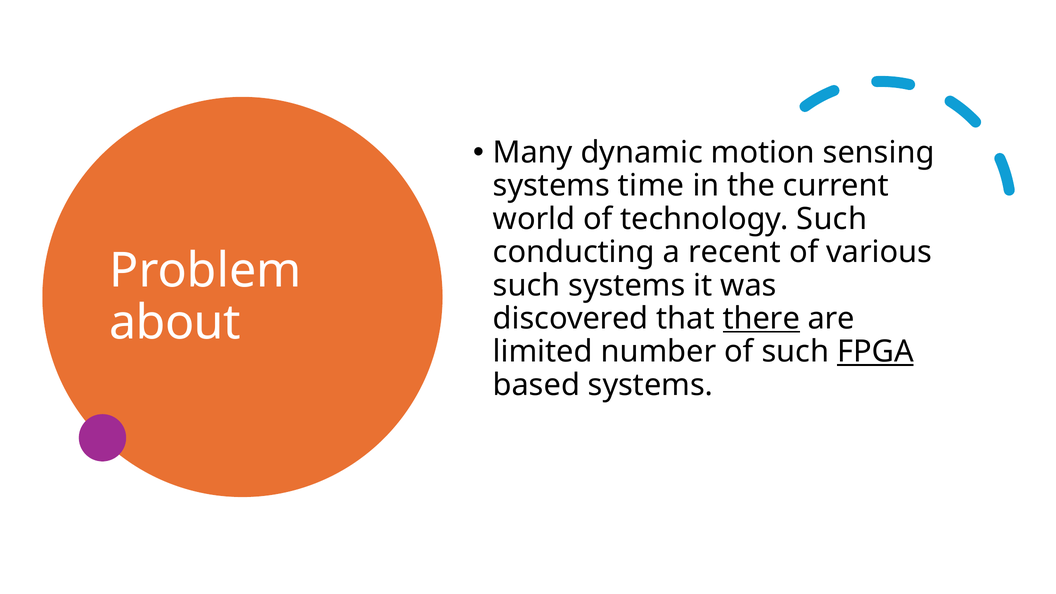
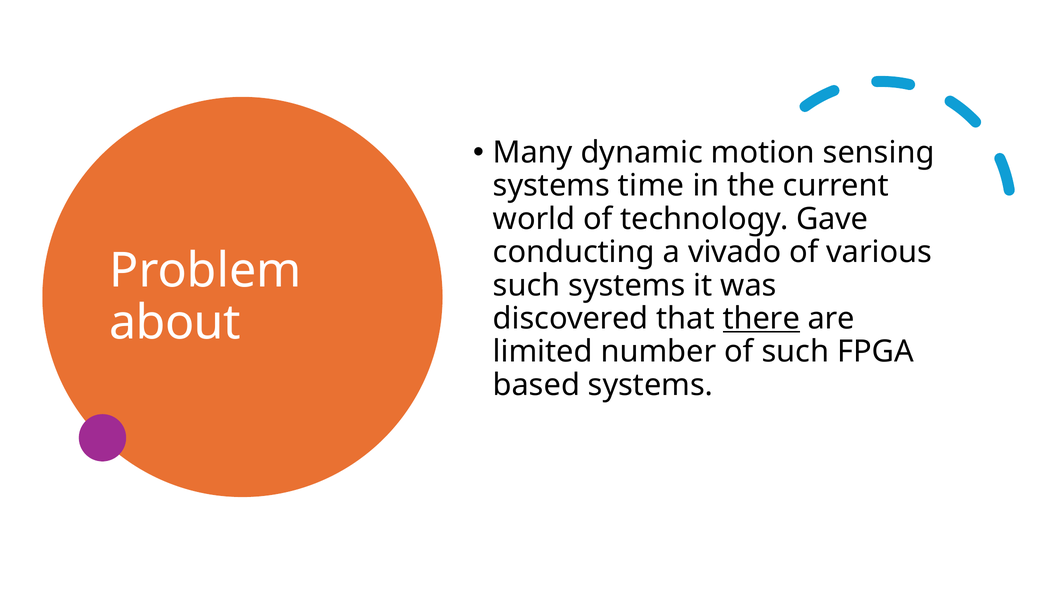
technology Such: Such -> Gave
recent: recent -> vivado
FPGA underline: present -> none
